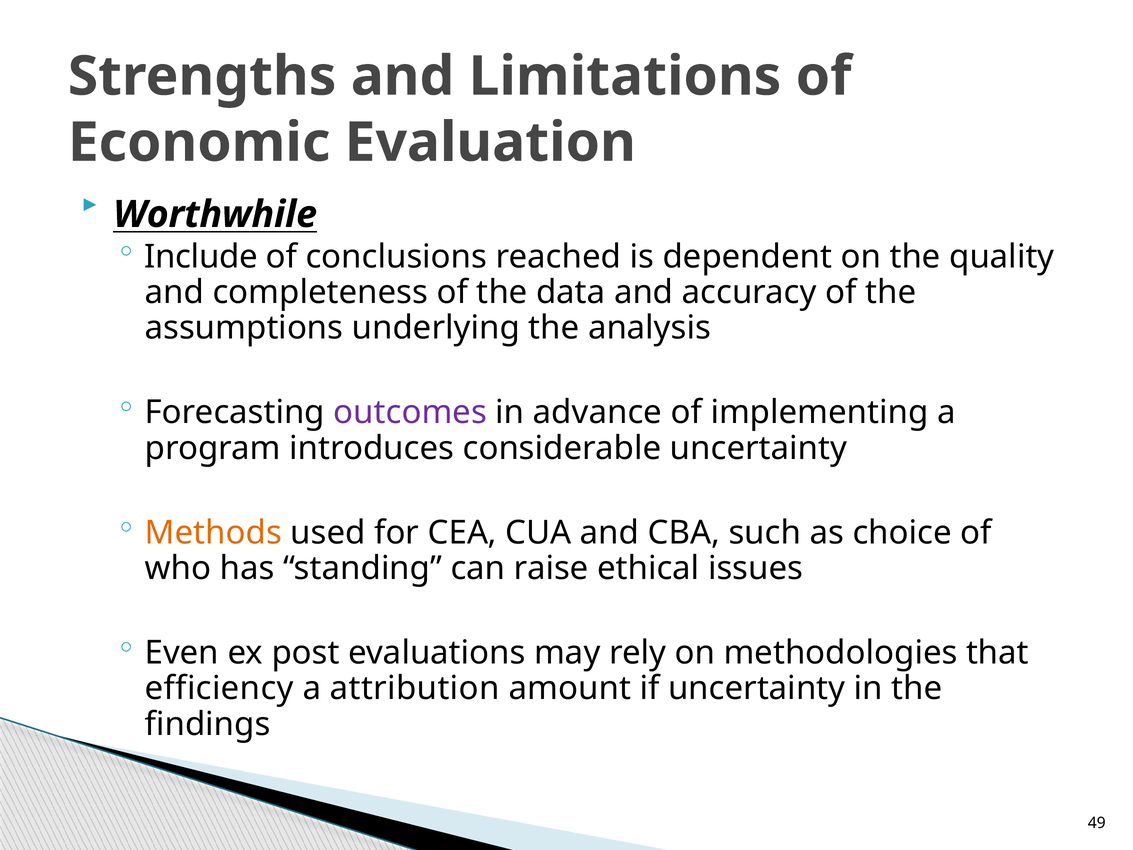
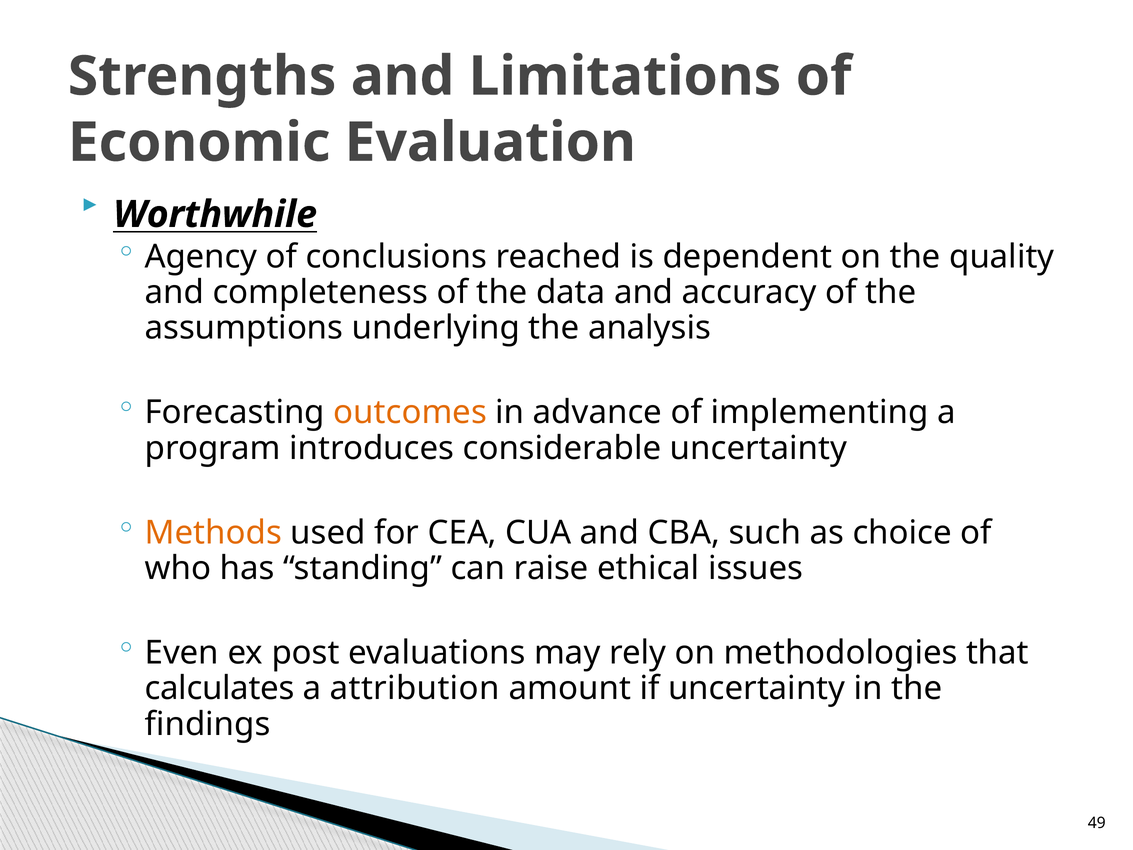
Include: Include -> Agency
outcomes colour: purple -> orange
efficiency: efficiency -> calculates
